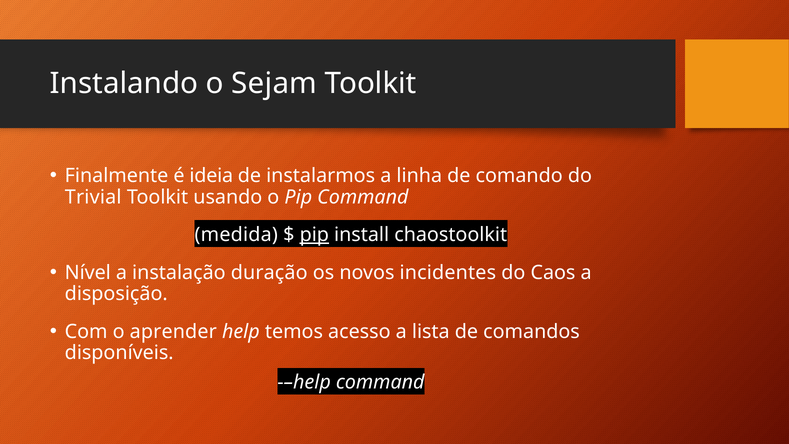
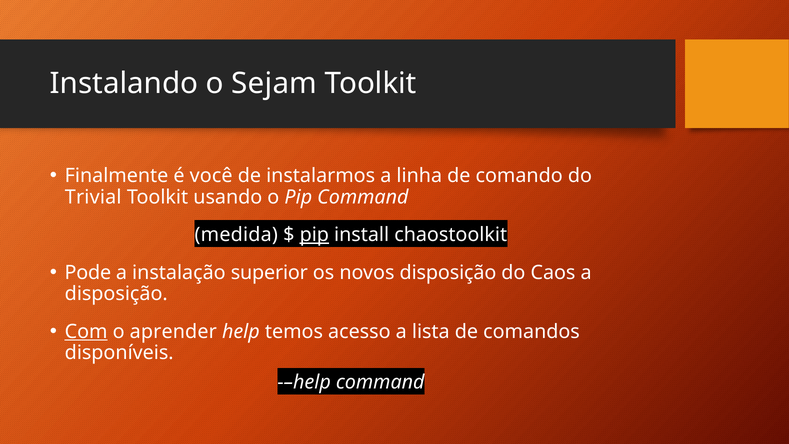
ideia: ideia -> você
Nível: Nível -> Pode
duração: duração -> superior
novos incidentes: incidentes -> disposição
Com underline: none -> present
